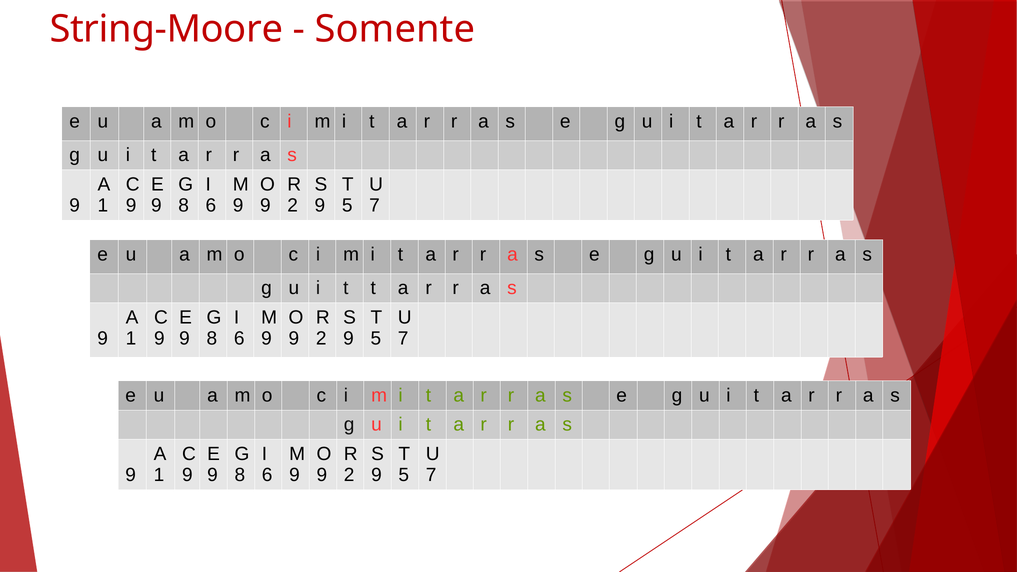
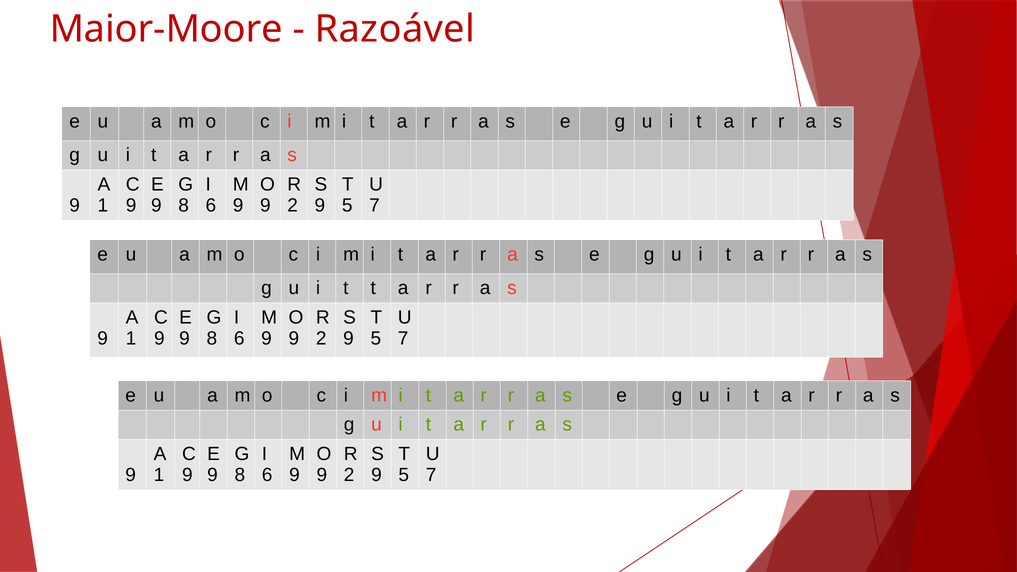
String-Moore: String-Moore -> Maior-Moore
Somente: Somente -> Razoável
